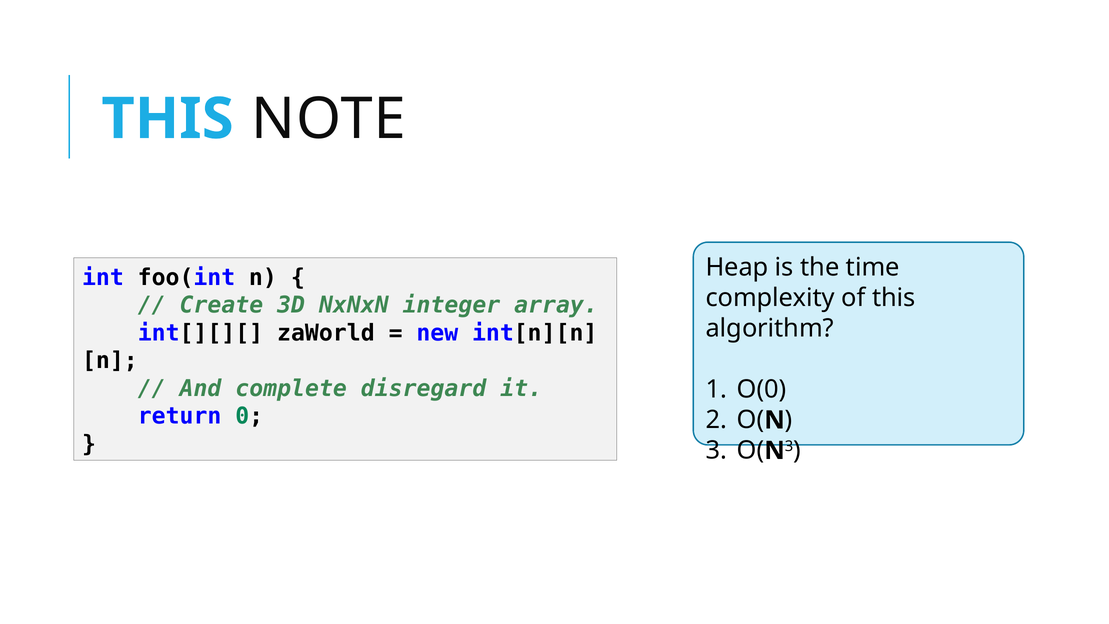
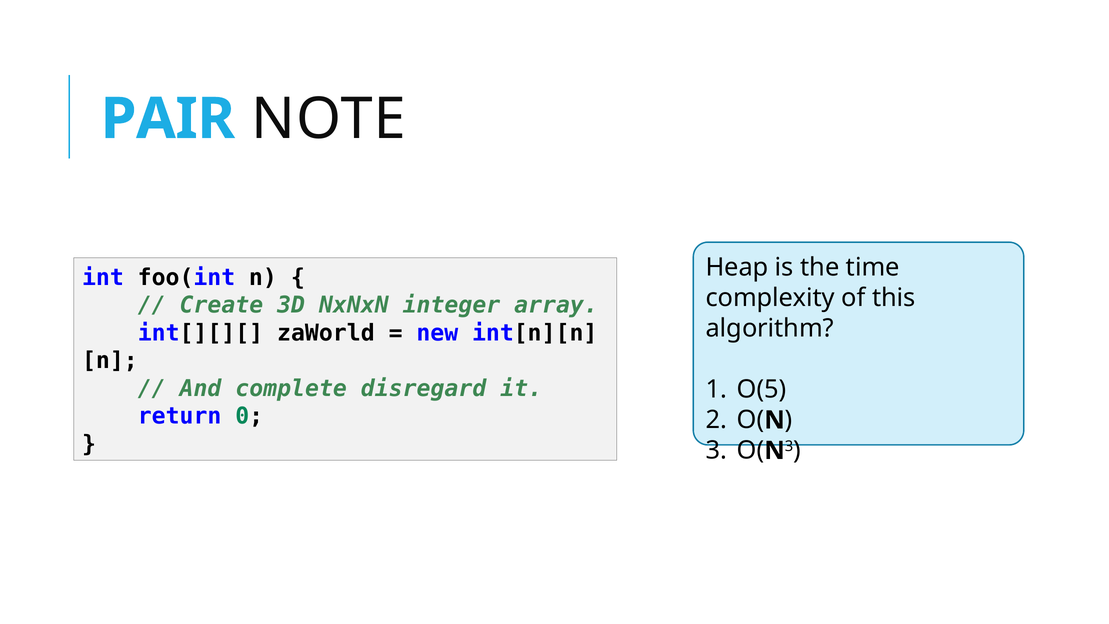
THIS at (168, 119): THIS -> PAIR
O(0: O(0 -> O(5
